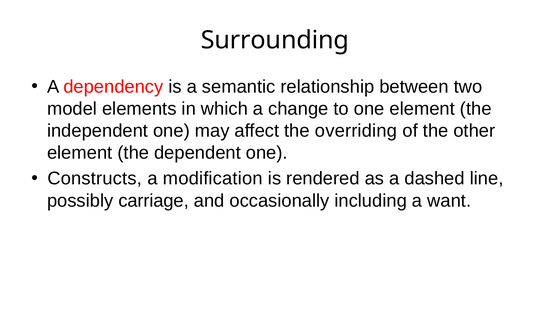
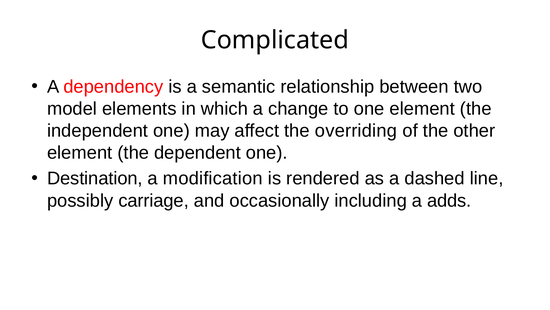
Surrounding: Surrounding -> Complicated
Constructs: Constructs -> Destination
want: want -> adds
